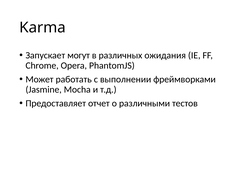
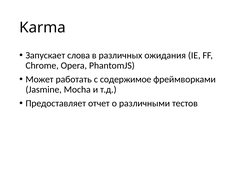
могут: могут -> слова
выполнении: выполнении -> содержимое
